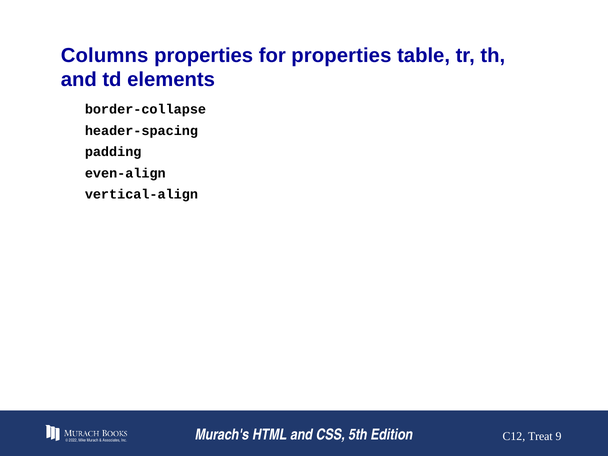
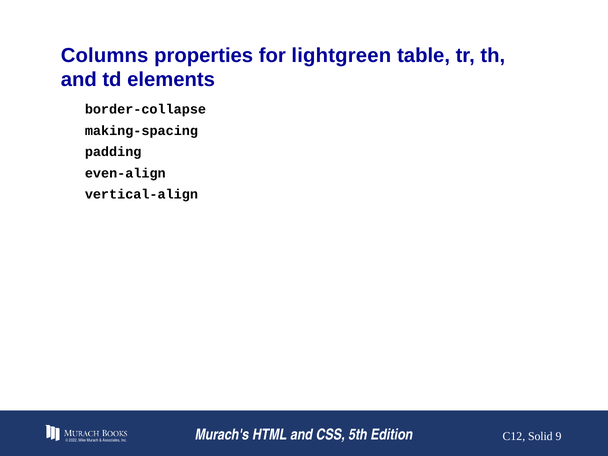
for properties: properties -> lightgreen
header-spacing: header-spacing -> making-spacing
Treat: Treat -> Solid
